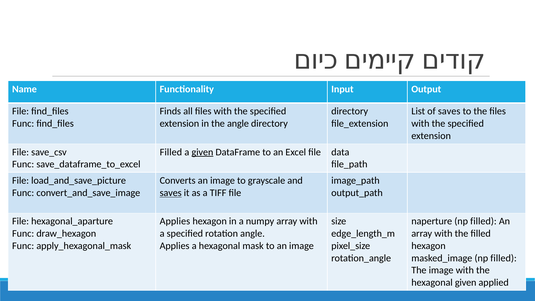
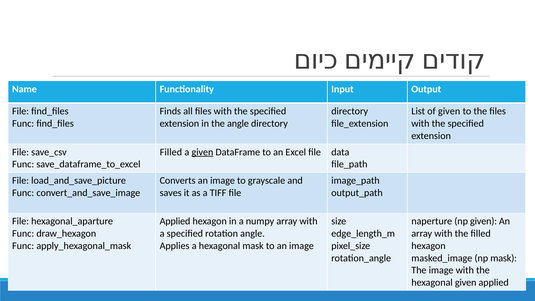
of saves: saves -> given
saves at (171, 193) underline: present -> none
Applies at (175, 221): Applies -> Applied
naperture np filled: filled -> given
filled at (504, 258): filled -> mask
